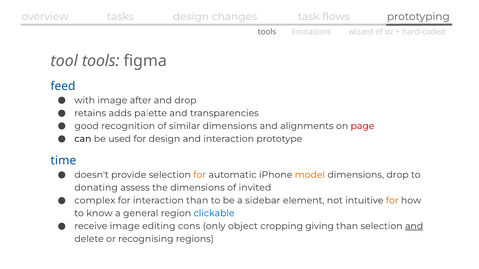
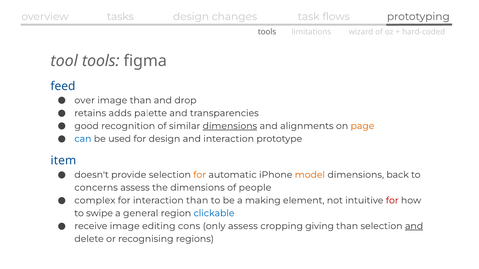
with: with -> over
image after: after -> than
dimensions at (230, 126) underline: none -> present
page colour: red -> orange
can colour: black -> blue
time: time -> item
dimensions drop: drop -> back
donating: donating -> concerns
invited: invited -> people
sidebar: sidebar -> making
for at (392, 201) colour: orange -> red
know: know -> swipe
only object: object -> assess
